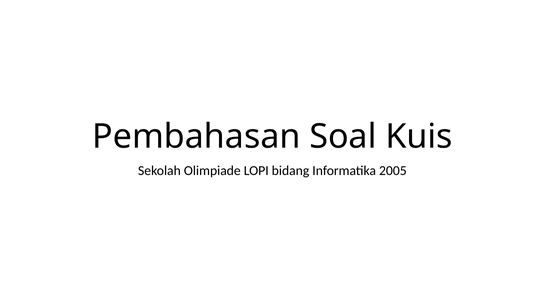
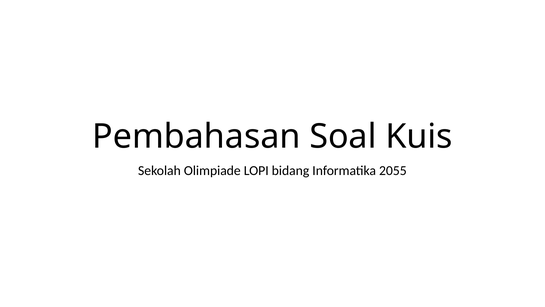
2005: 2005 -> 2055
